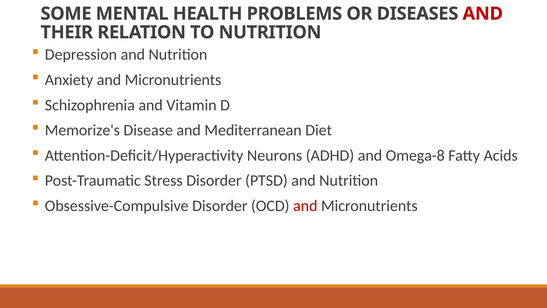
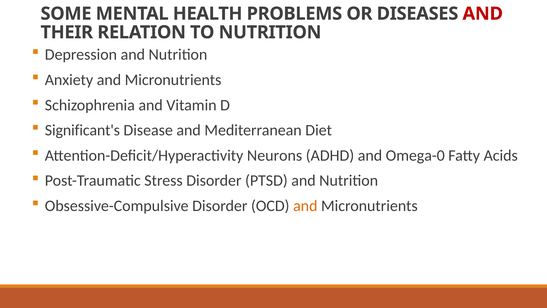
Memorize's: Memorize's -> Significant's
Omega-8: Omega-8 -> Omega-0
and at (305, 206) colour: red -> orange
